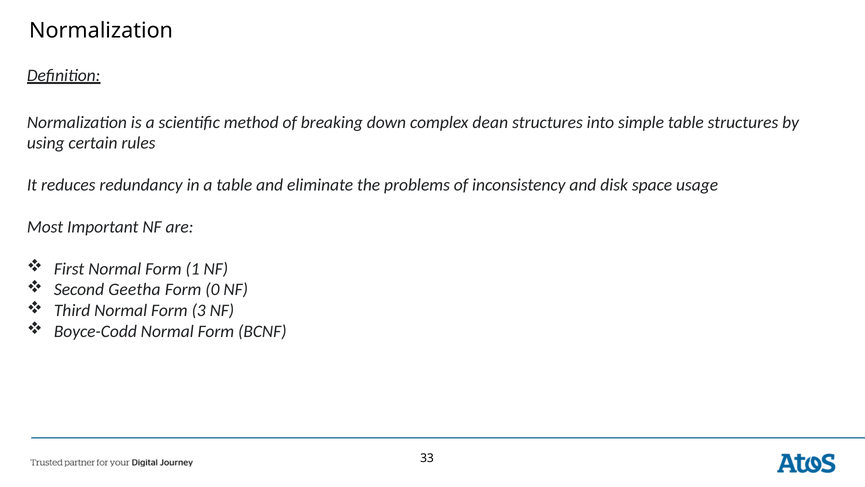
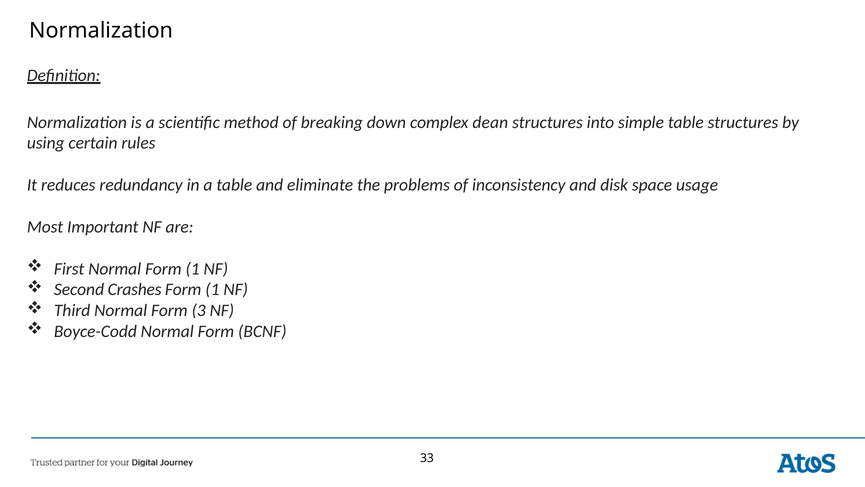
Geetha: Geetha -> Crashes
0 at (212, 289): 0 -> 1
